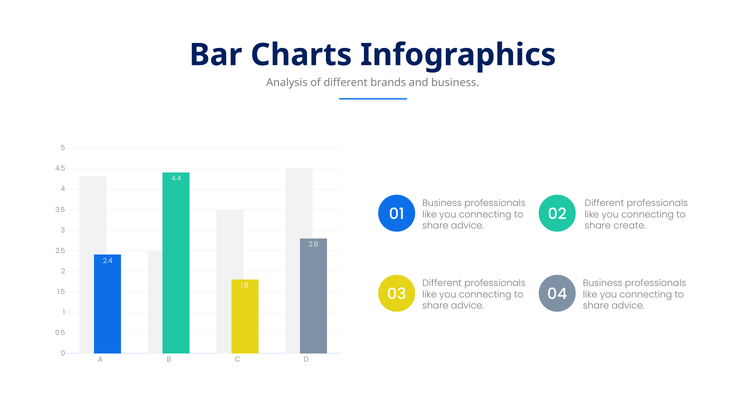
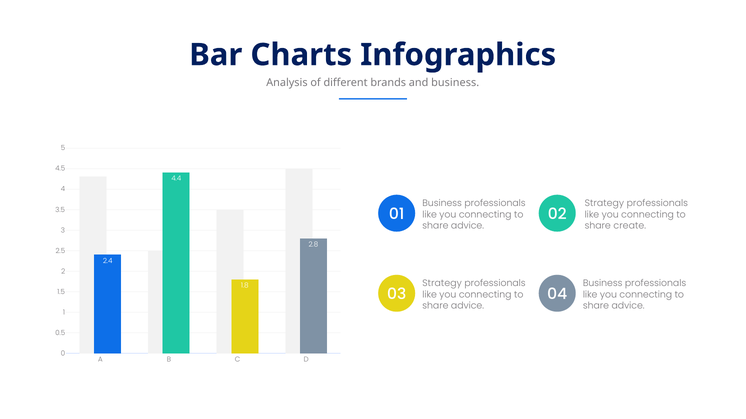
Different at (604, 204): Different -> Strategy
Different at (442, 284): Different -> Strategy
